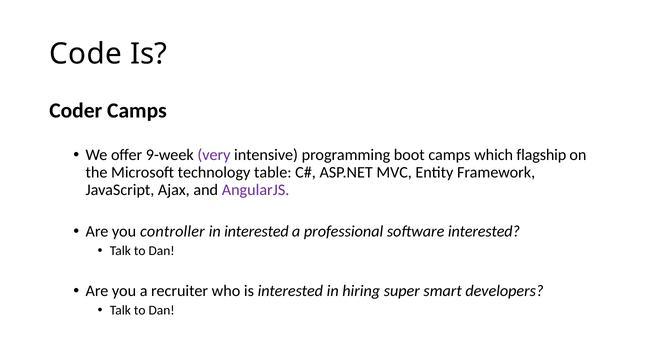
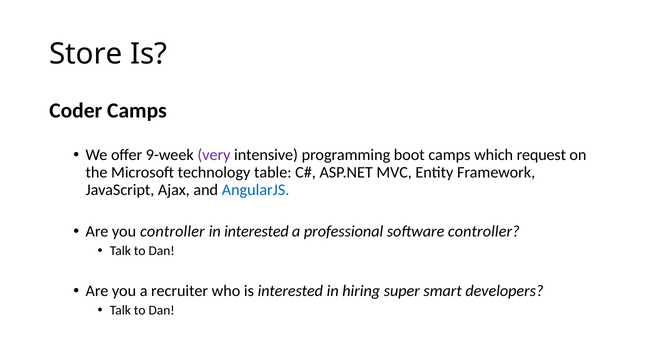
Code: Code -> Store
flagship: flagship -> request
AngularJS colour: purple -> blue
software interested: interested -> controller
